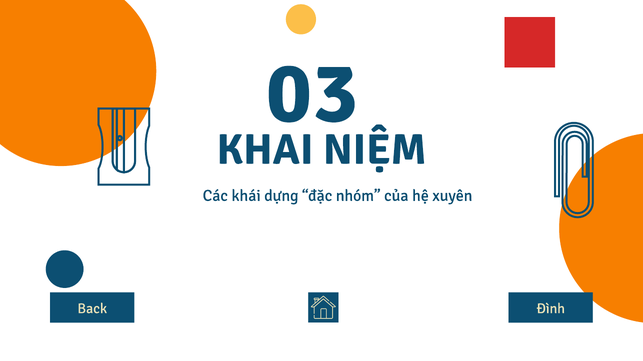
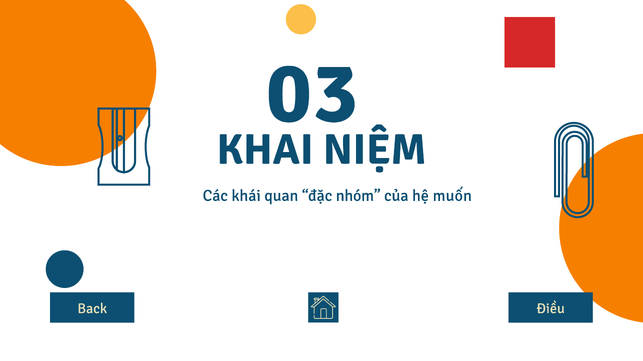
dựng: dựng -> quan
xuyên: xuyên -> muốn
Đình: Đình -> Điều
